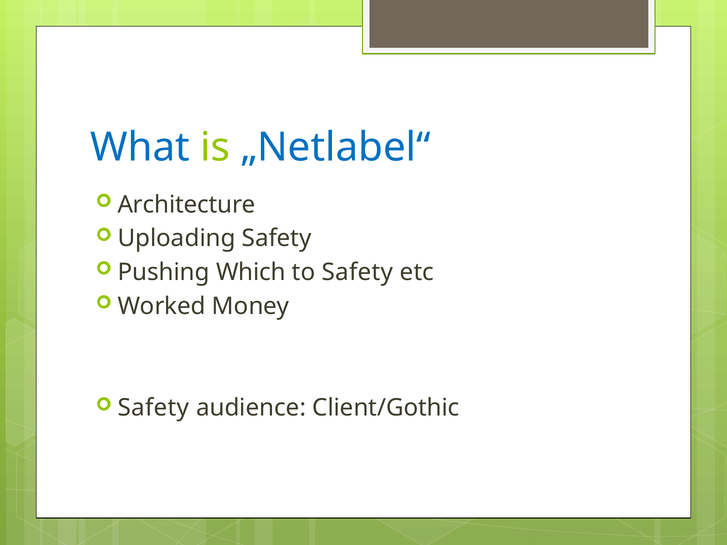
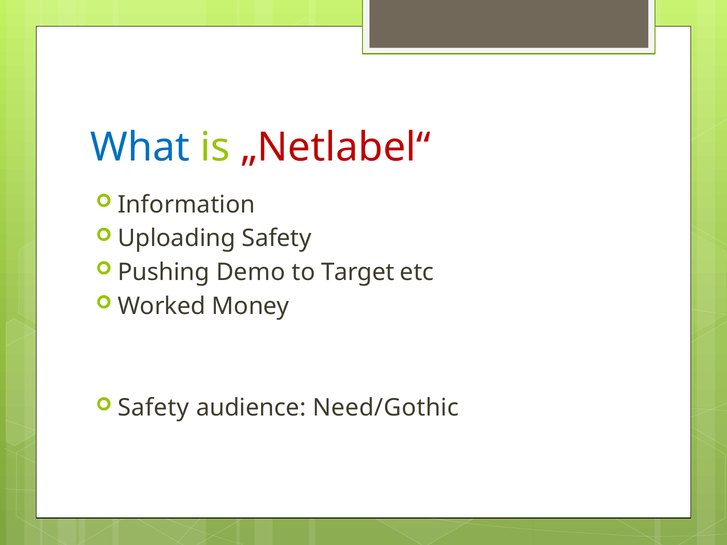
„Netlabel“ colour: blue -> red
Architecture: Architecture -> Information
Which: Which -> Demo
to Safety: Safety -> Target
Client/Gothic: Client/Gothic -> Need/Gothic
